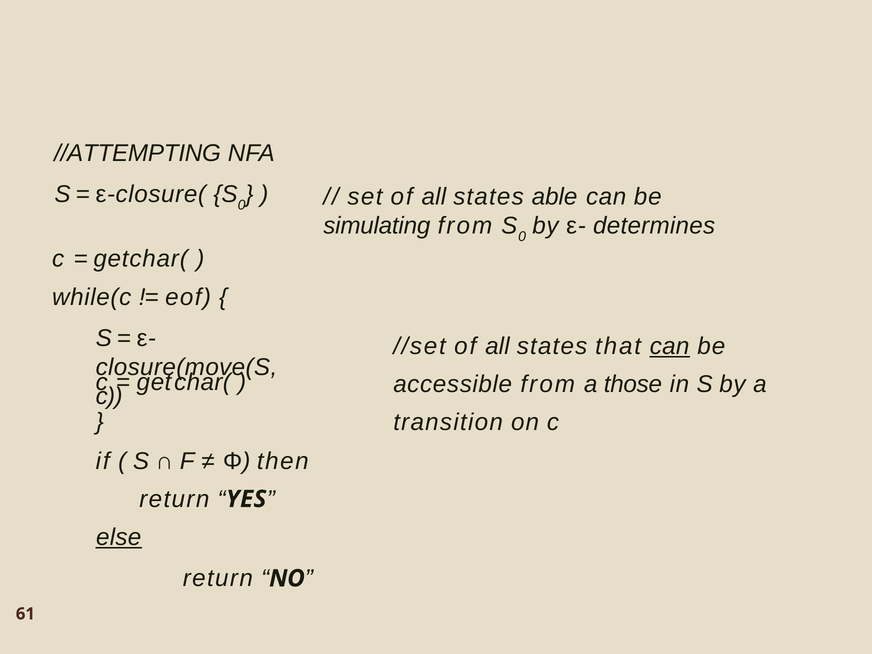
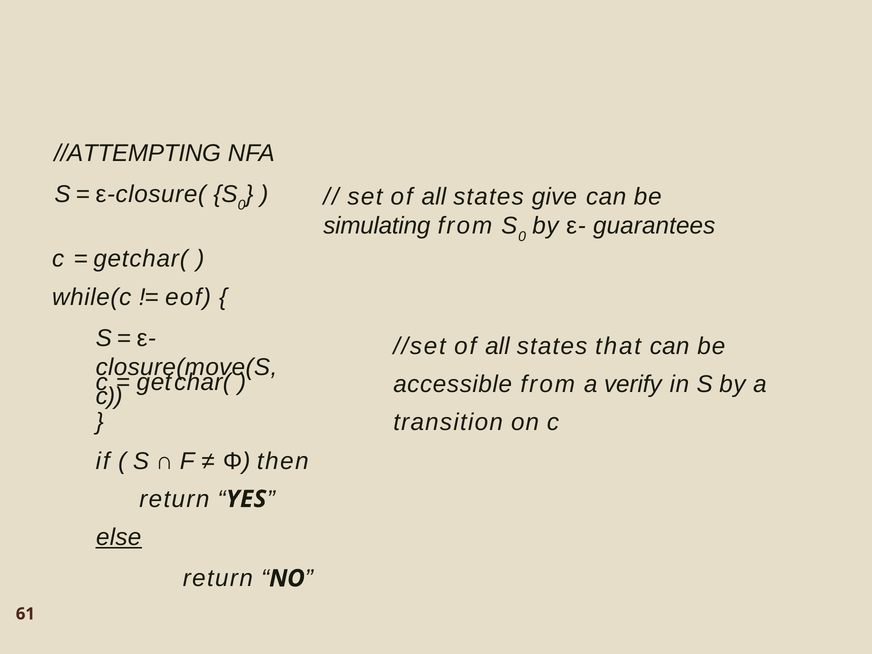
able: able -> give
determines: determines -> guarantees
can at (670, 346) underline: present -> none
those: those -> verify
